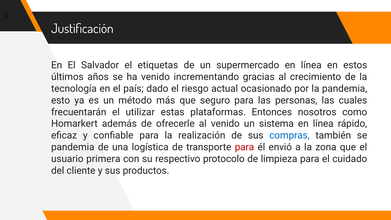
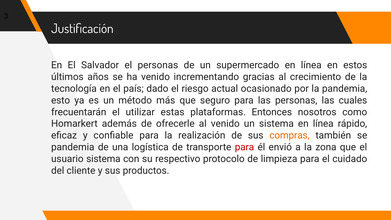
el etiquetas: etiquetas -> personas
compras colour: blue -> orange
usuario primera: primera -> sistema
